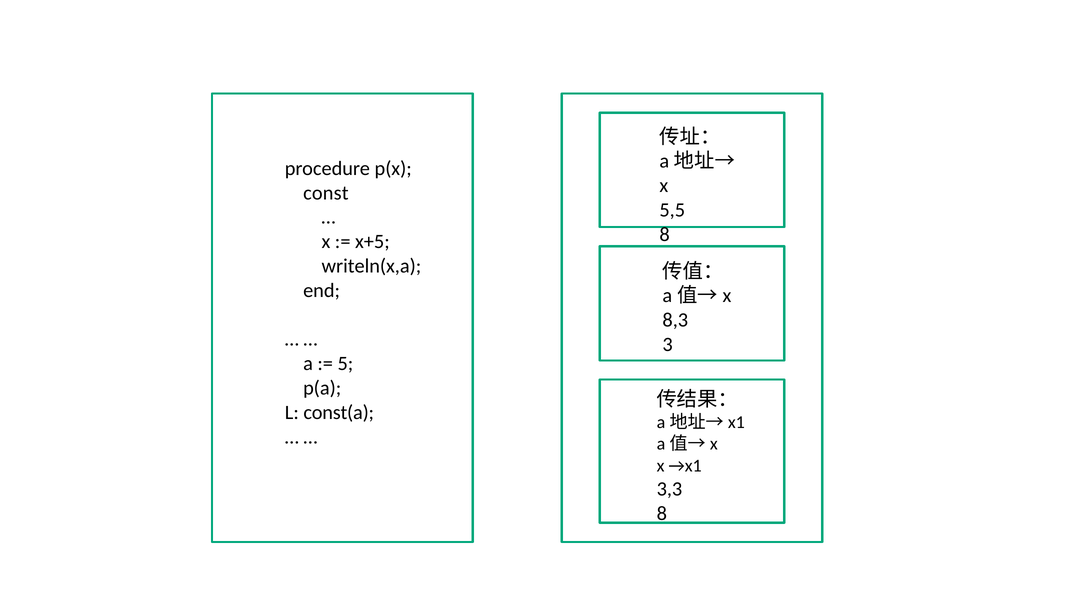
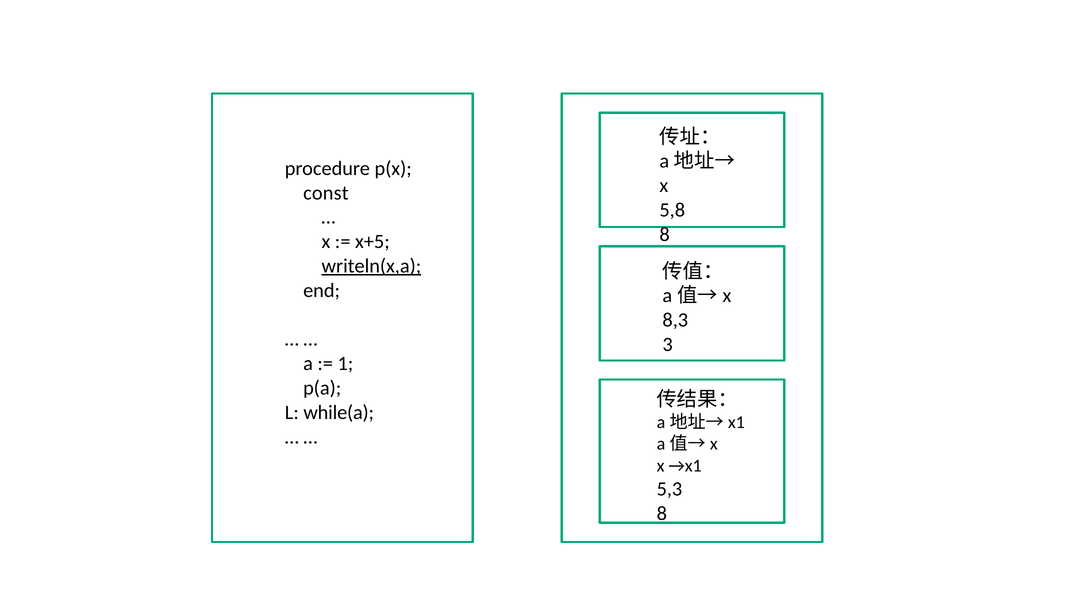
5,5: 5,5 -> 5,8
writeln(x,a underline: none -> present
5: 5 -> 1
const(a: const(a -> while(a
3,3: 3,3 -> 5,3
